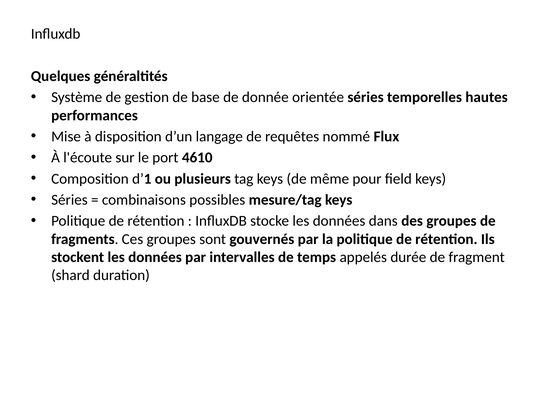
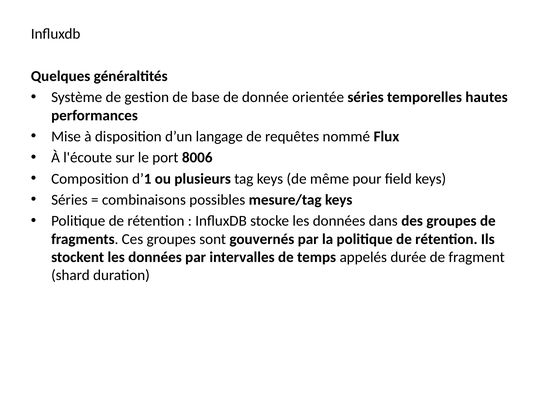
4610: 4610 -> 8006
